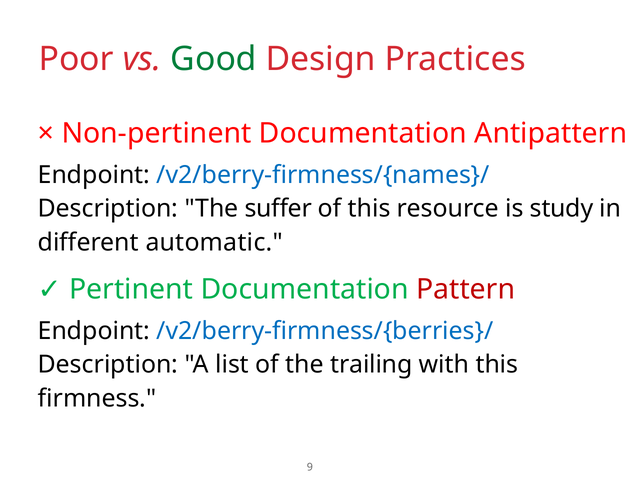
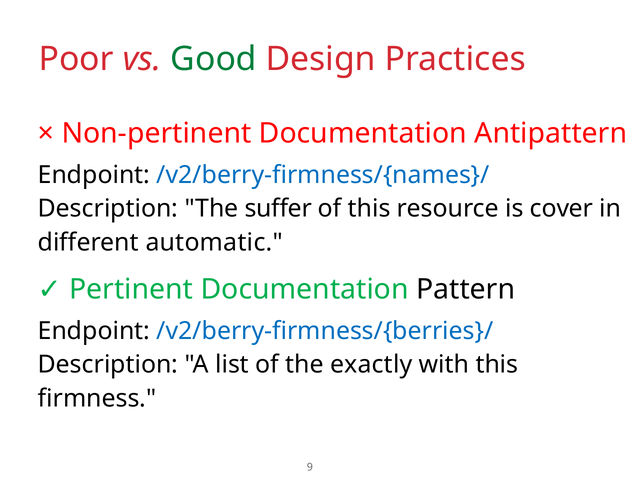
study: study -> cover
Pattern colour: red -> black
trailing: trailing -> exactly
